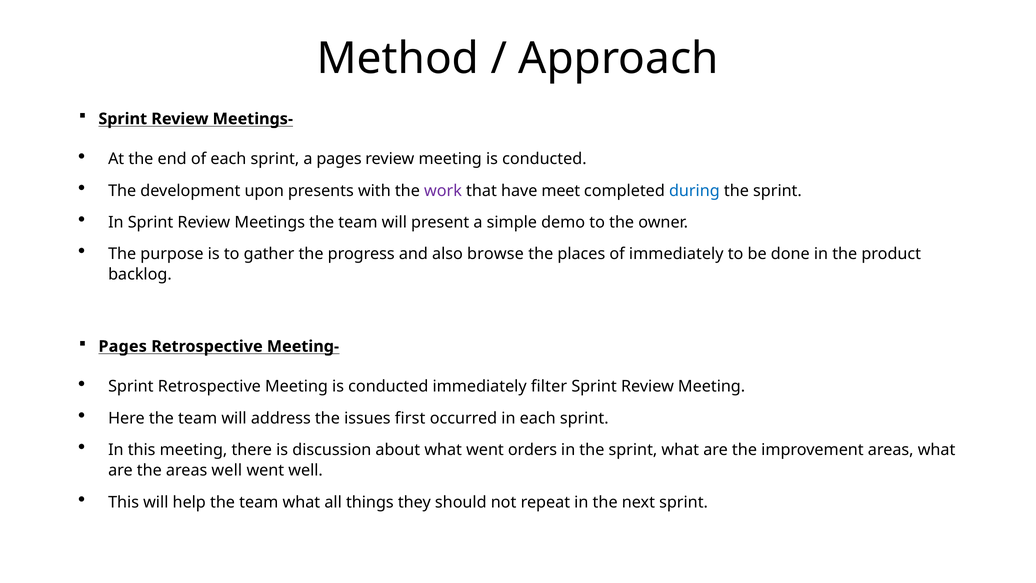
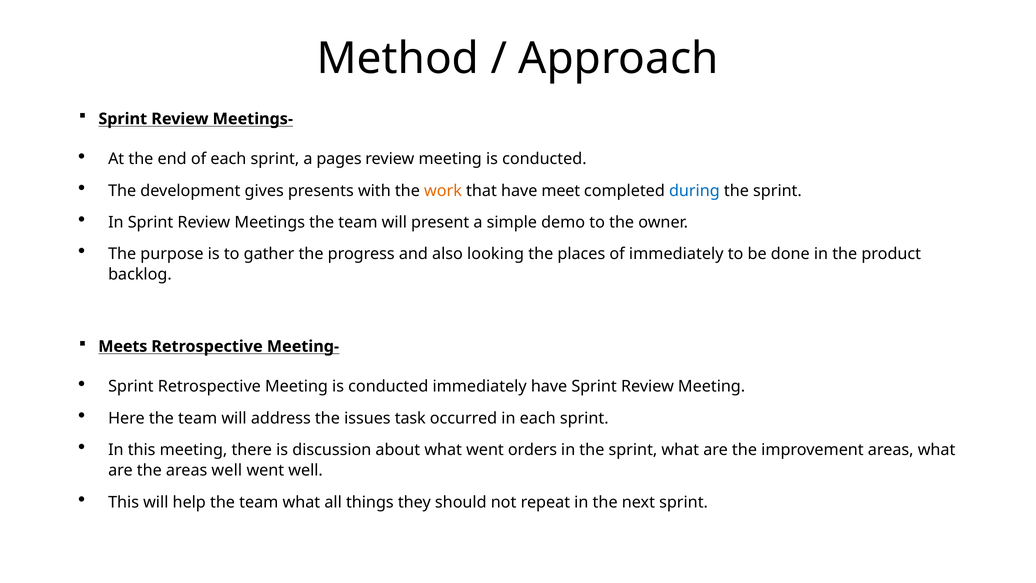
upon: upon -> gives
work colour: purple -> orange
browse: browse -> looking
Pages at (123, 346): Pages -> Meets
immediately filter: filter -> have
first: first -> task
